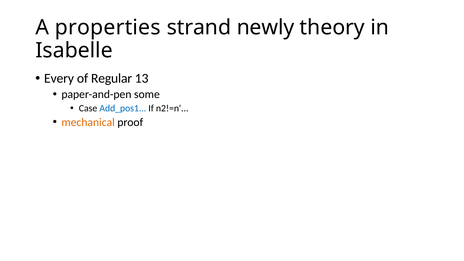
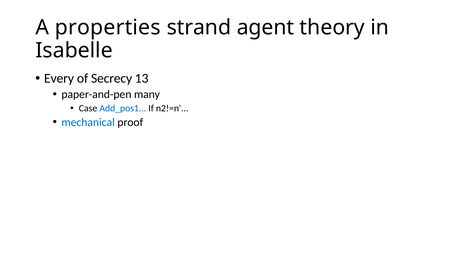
newly: newly -> agent
Regular: Regular -> Secrecy
some: some -> many
mechanical colour: orange -> blue
